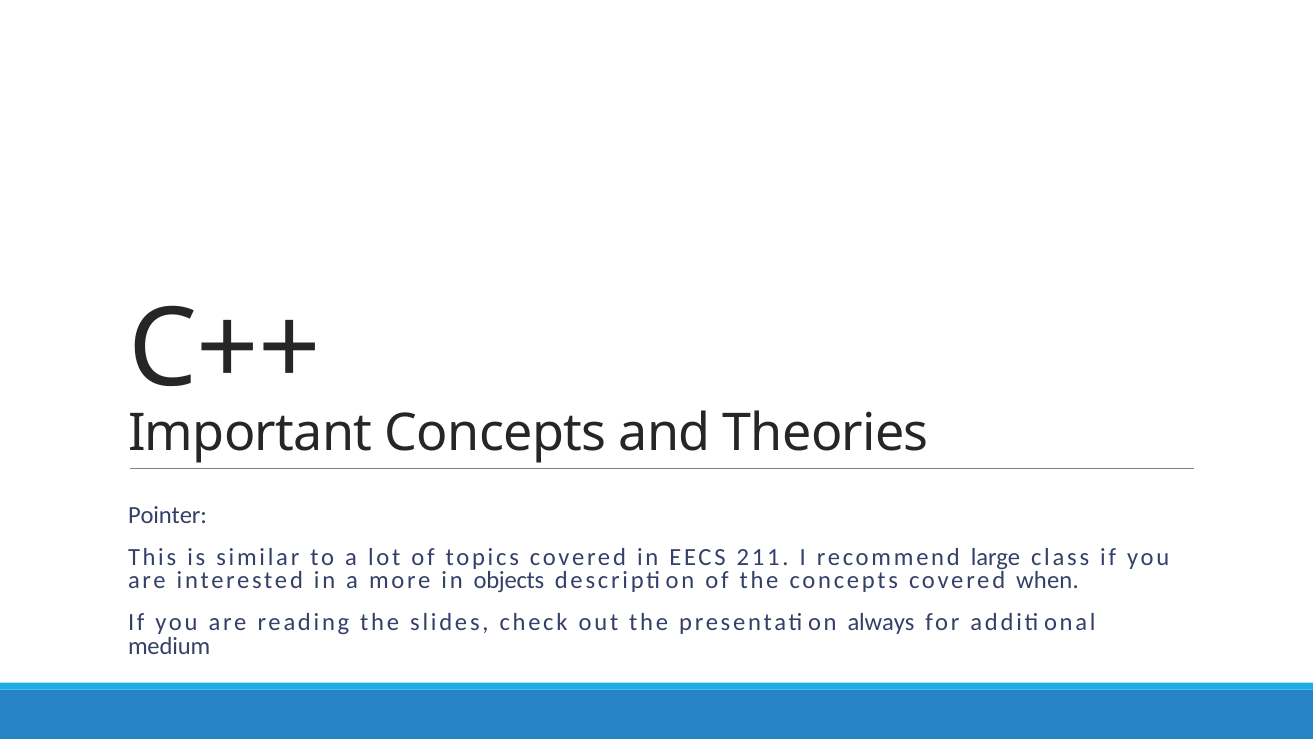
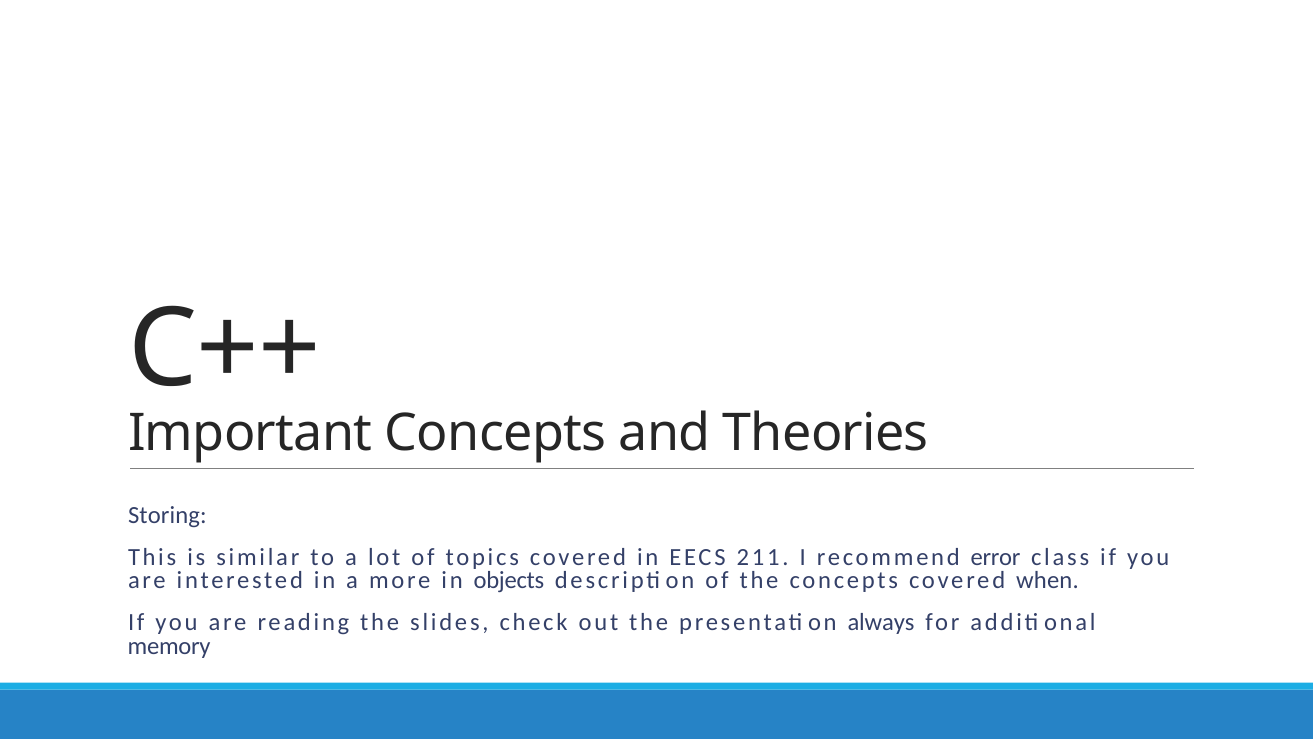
Pointer: Pointer -> Storing
large: large -> error
medium: medium -> memory
